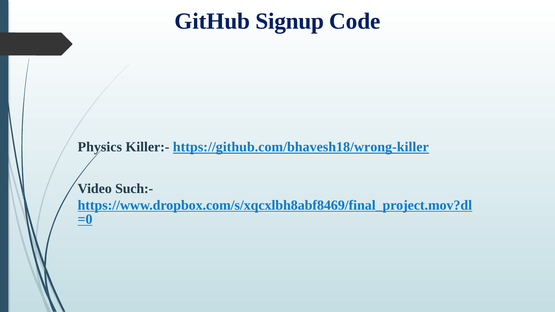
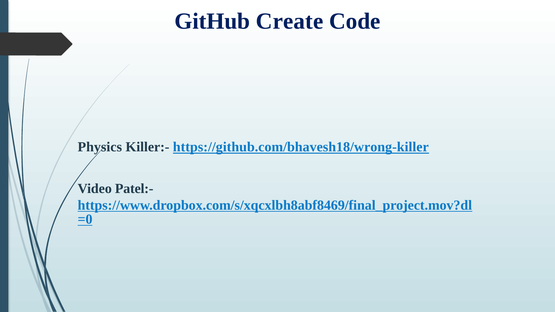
Signup: Signup -> Create
Such:-: Such:- -> Patel:-
